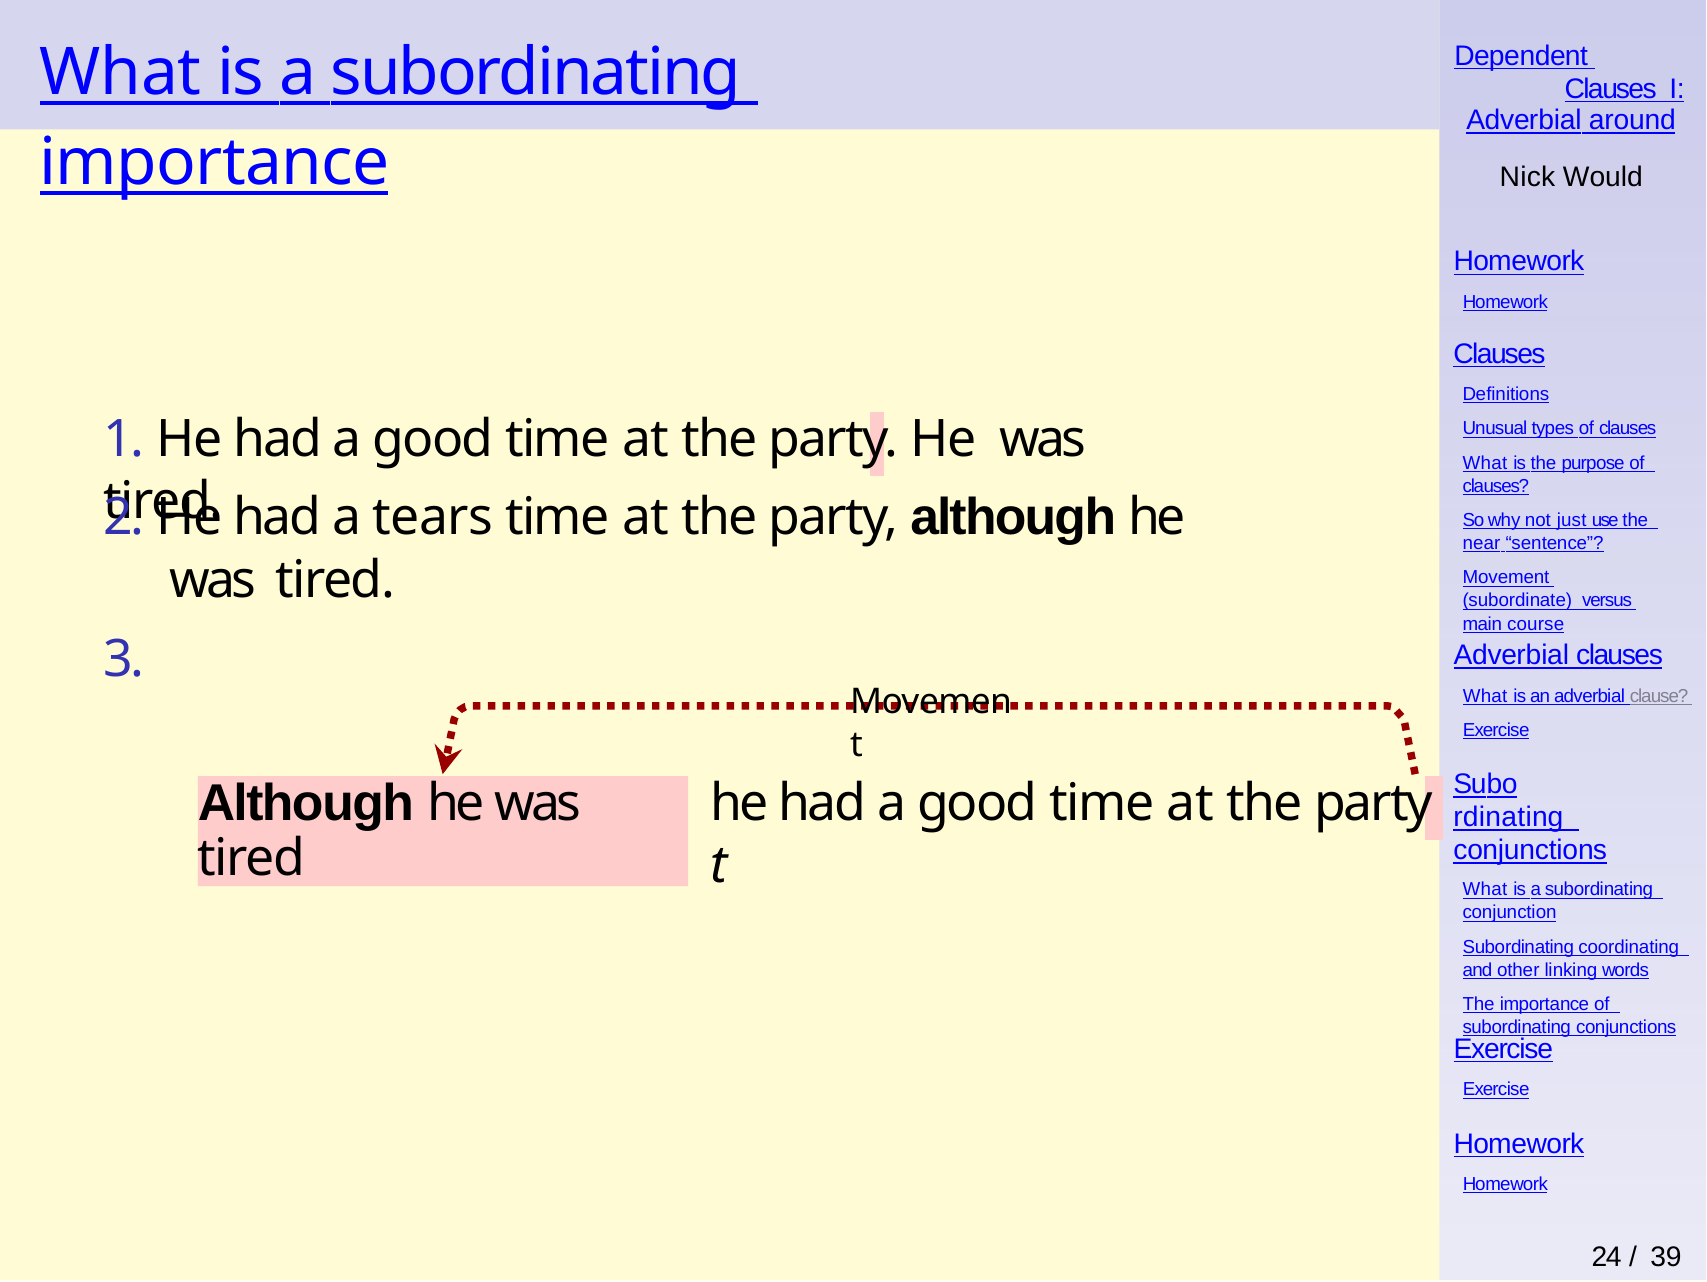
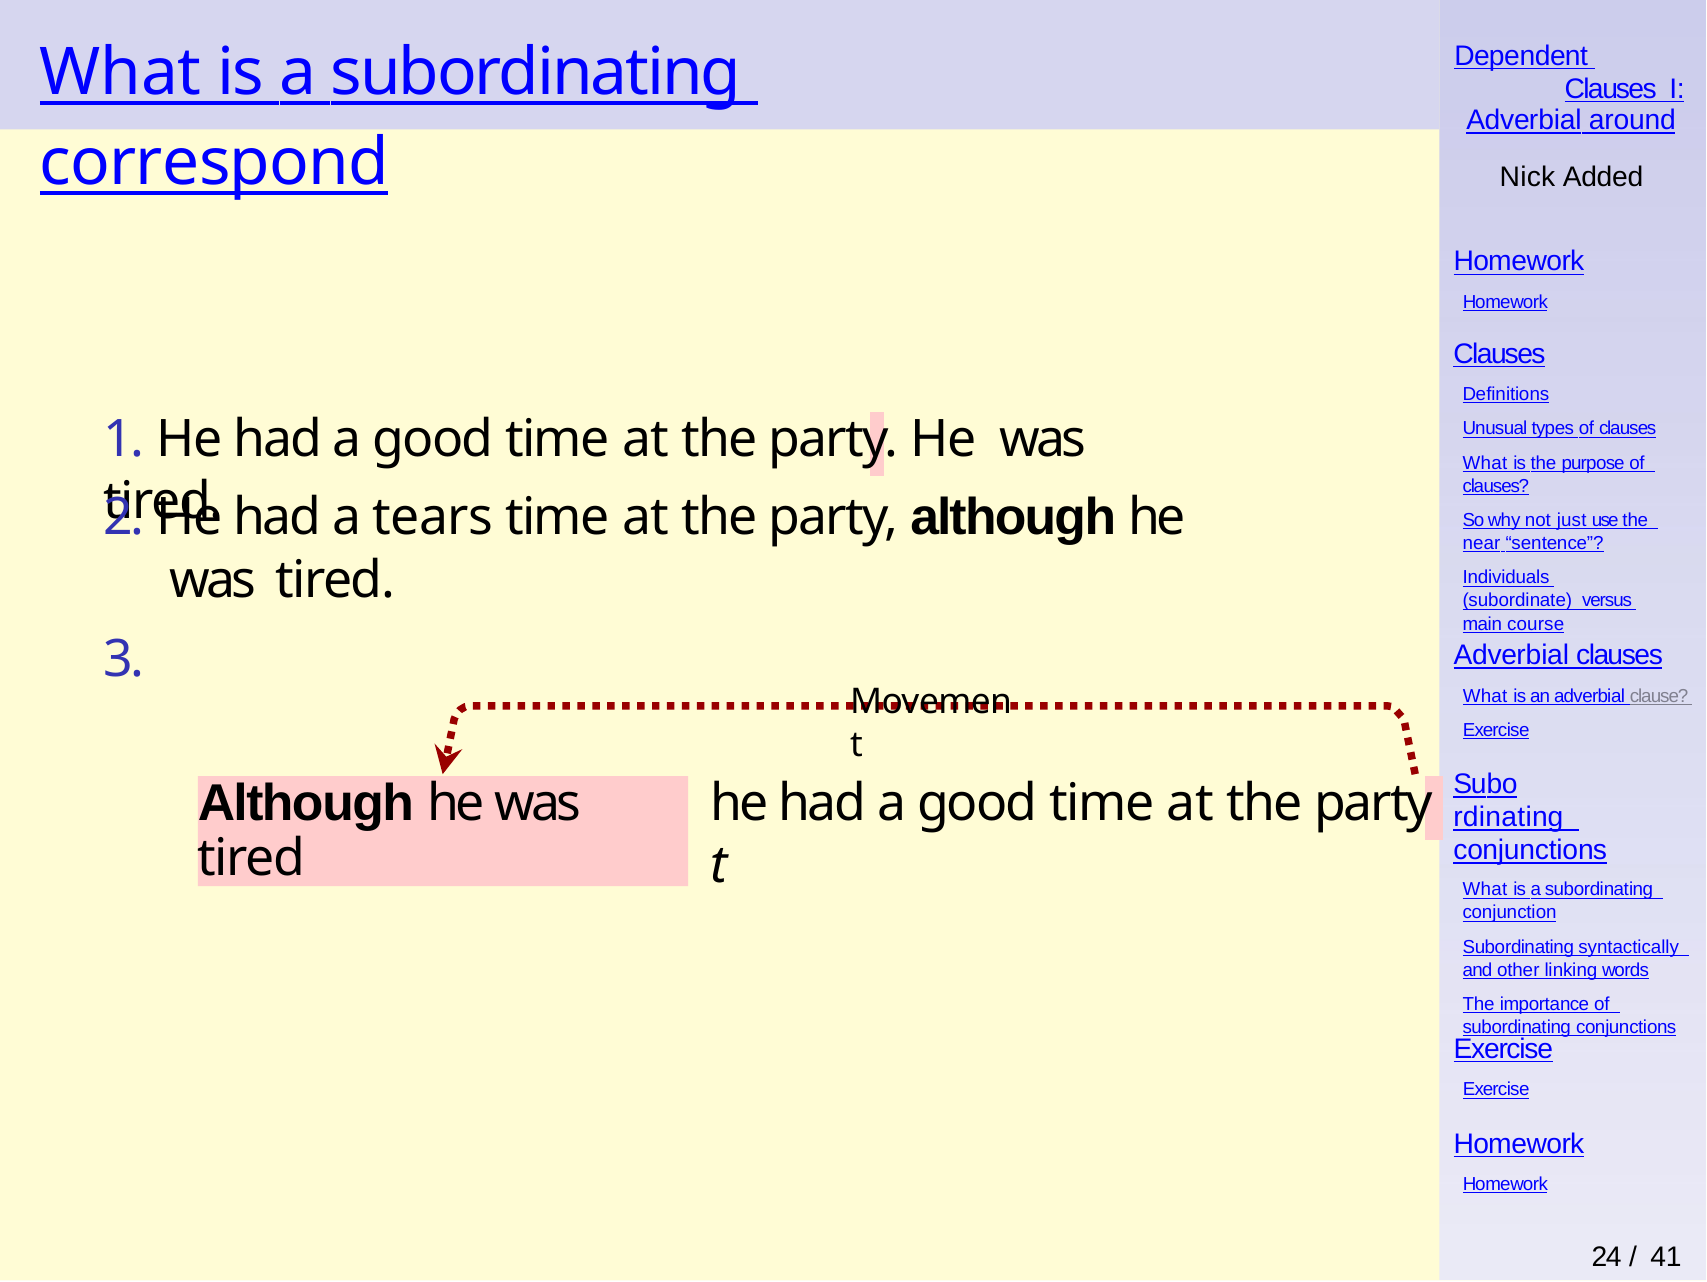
importance at (214, 162): importance -> correspond
Would: Would -> Added
Movement: Movement -> Individuals
coordinating: coordinating -> syntactically
39: 39 -> 41
